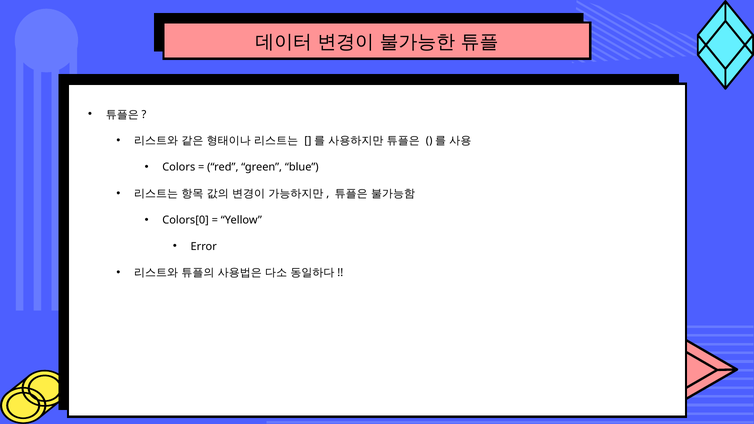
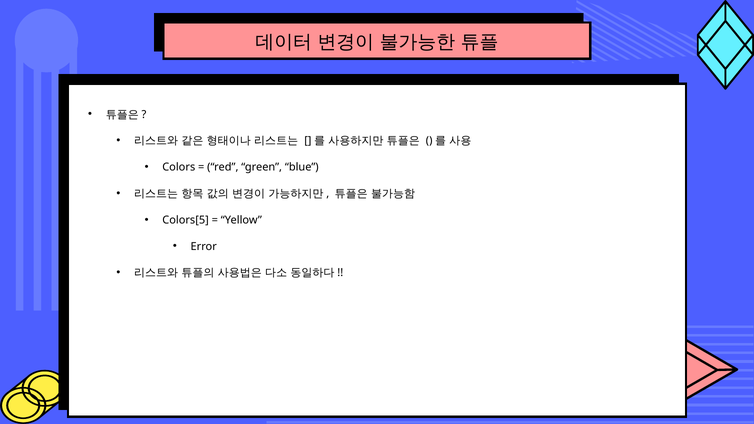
Colors[0: Colors[0 -> Colors[5
